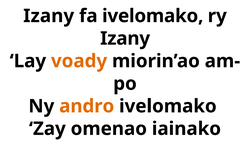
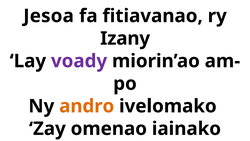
Izany at (49, 16): Izany -> Jesoa
fa ivelomako: ivelomako -> fitiavanao
voady colour: orange -> purple
